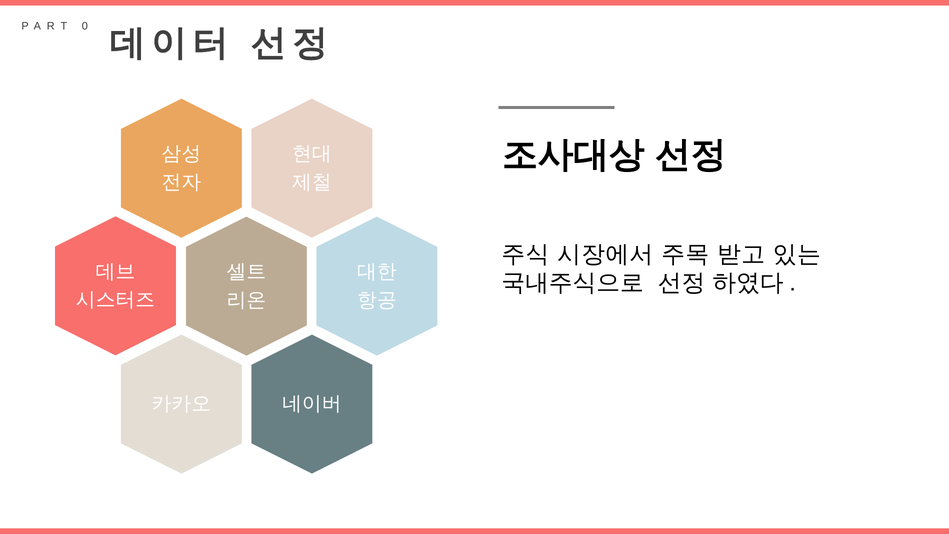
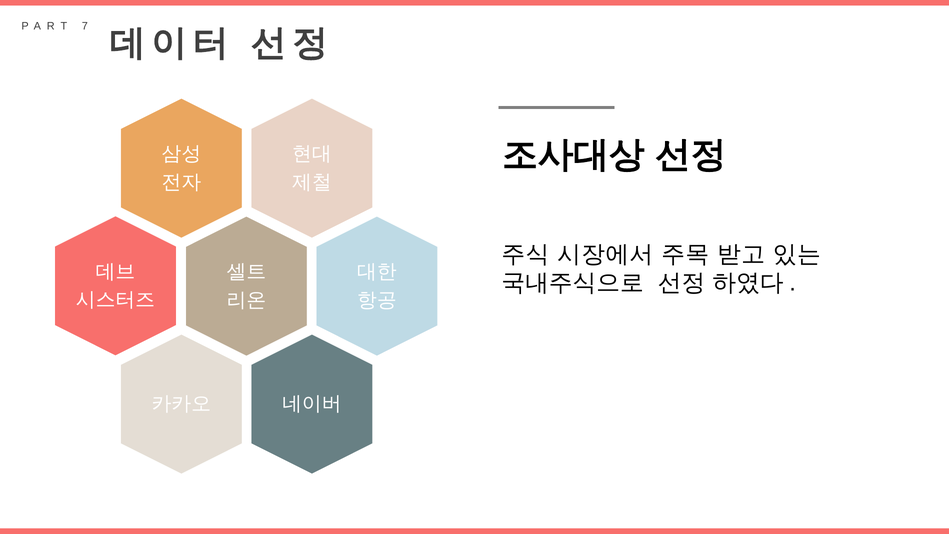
0: 0 -> 7
